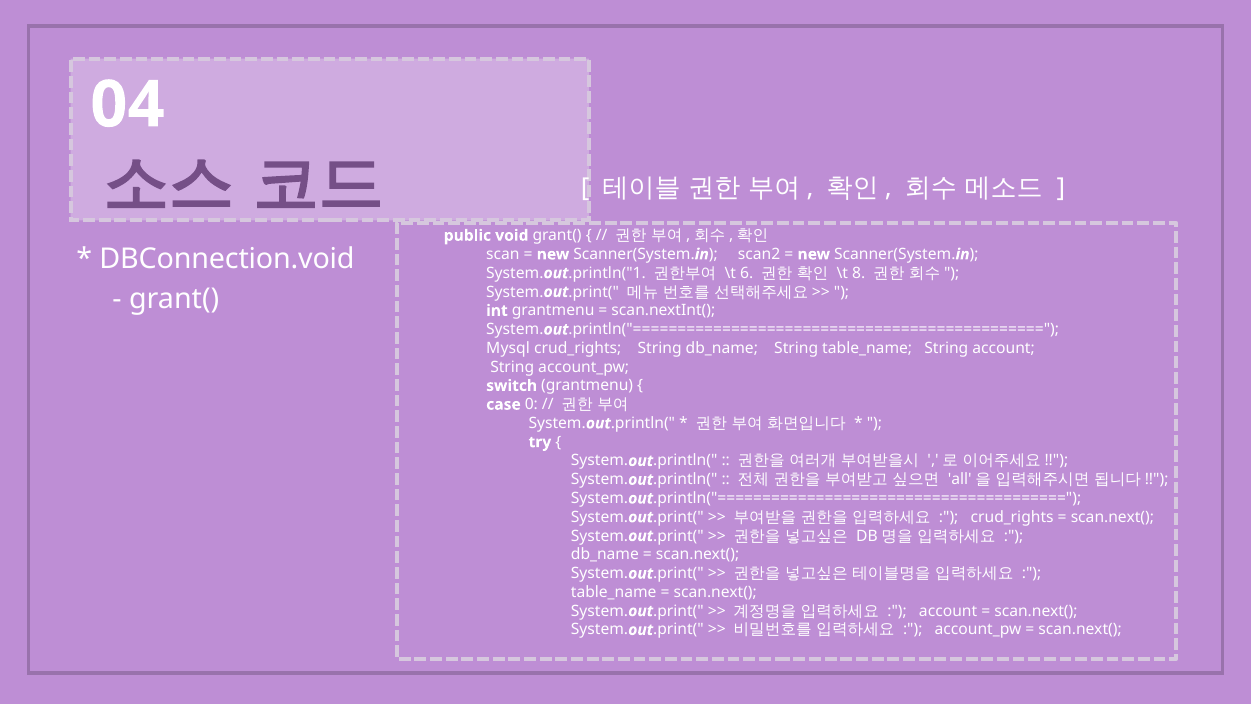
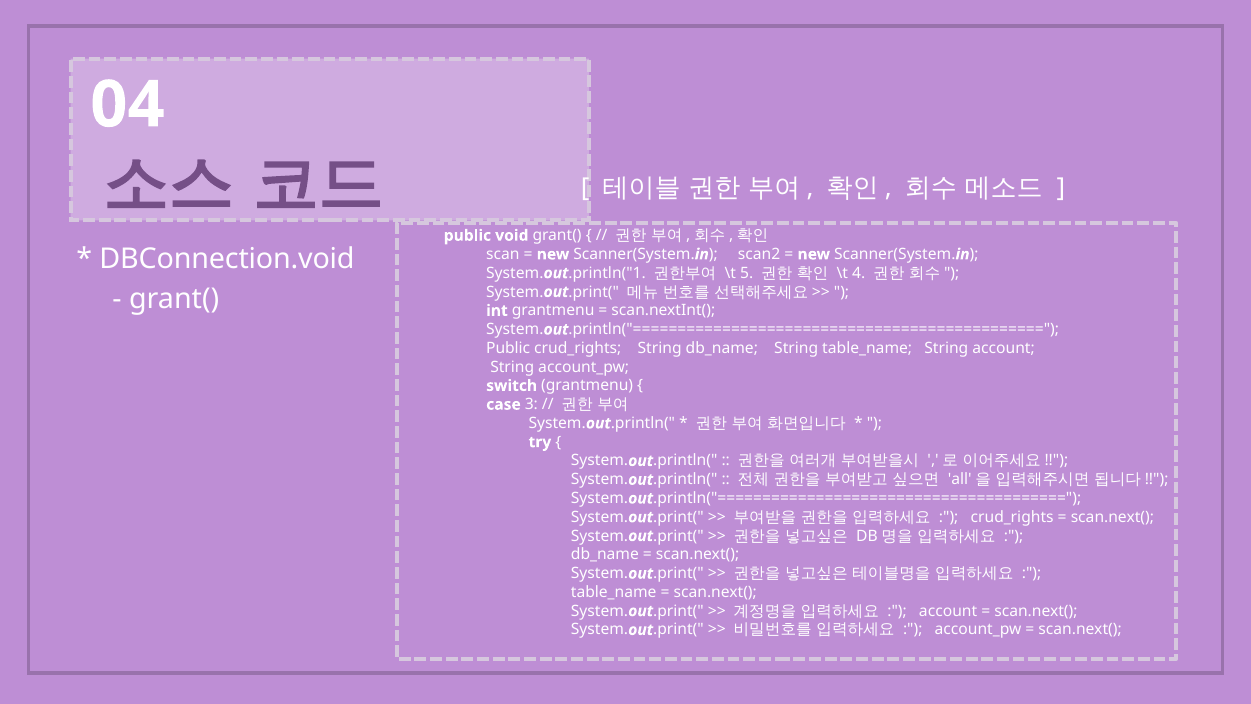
6: 6 -> 5
8: 8 -> 4
Mysql at (508, 348): Mysql -> Public
0: 0 -> 3
